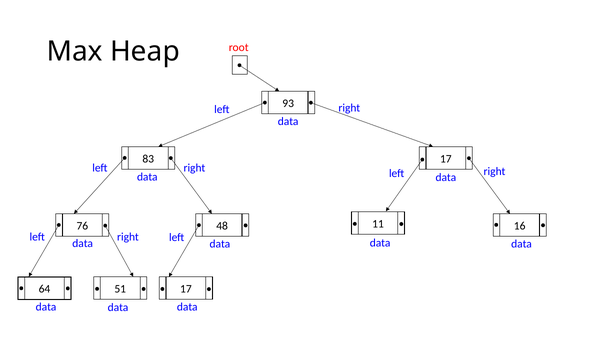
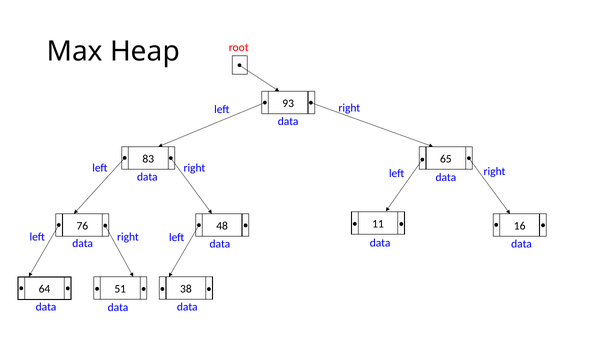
83 17: 17 -> 65
51 17: 17 -> 38
